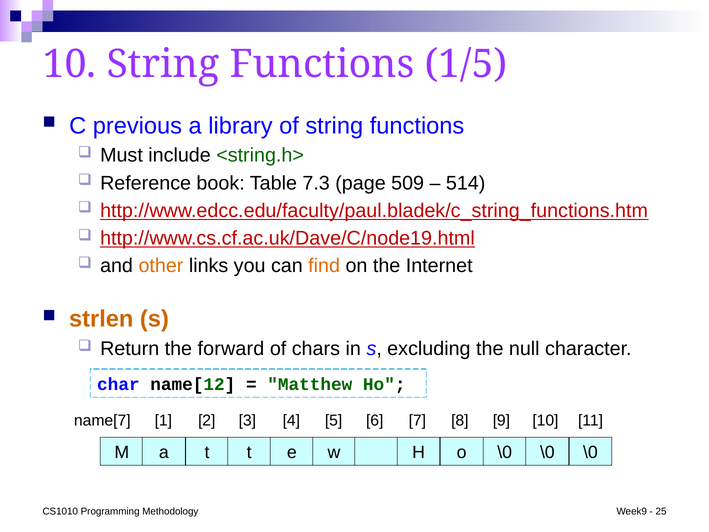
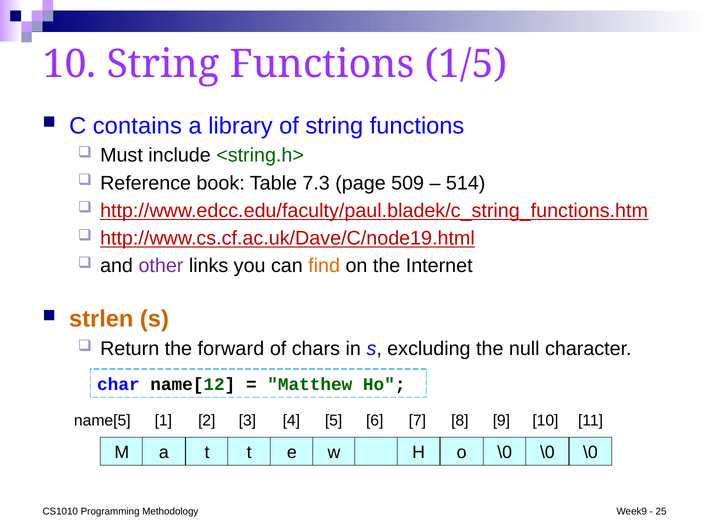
previous: previous -> contains
other colour: orange -> purple
name[7: name[7 -> name[5
